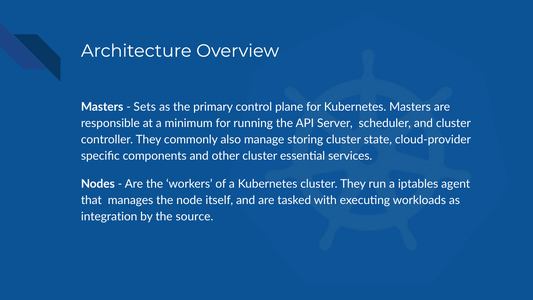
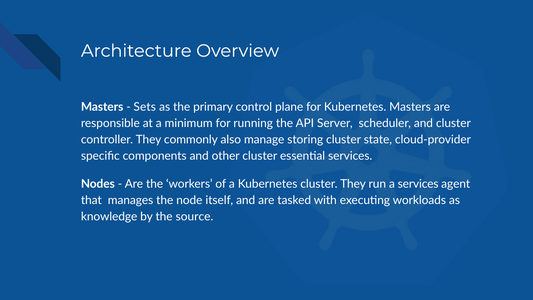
a iptables: iptables -> services
integration: integration -> knowledge
